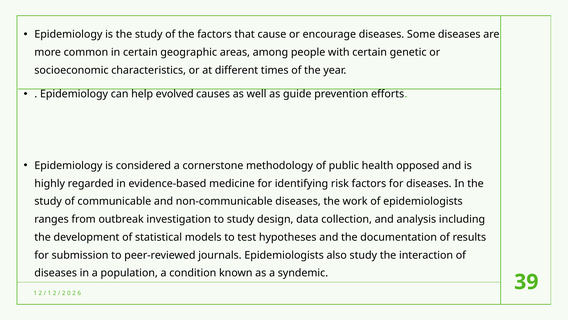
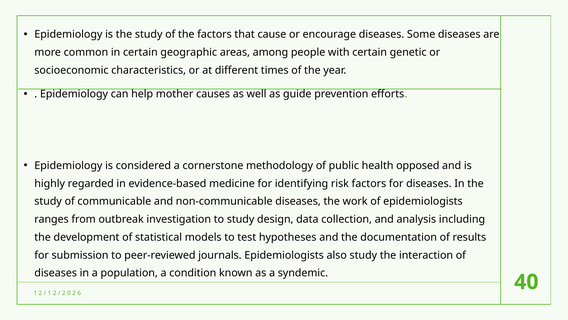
evolved: evolved -> mother
39: 39 -> 40
